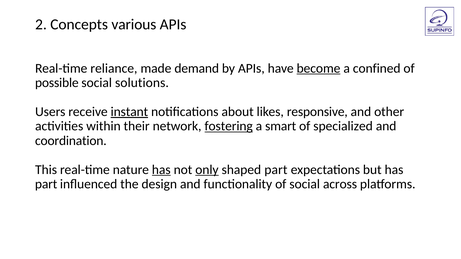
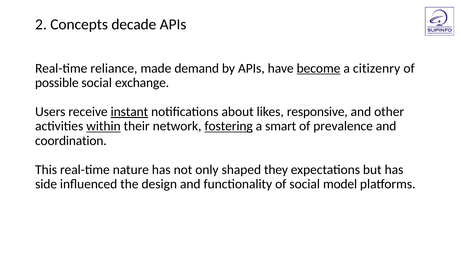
various: various -> decade
confined: confined -> citizenry
solutions: solutions -> exchange
within underline: none -> present
specialized: specialized -> prevalence
has at (161, 170) underline: present -> none
only underline: present -> none
shaped part: part -> they
part at (46, 184): part -> side
across: across -> model
